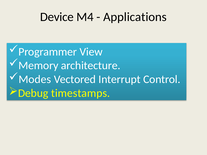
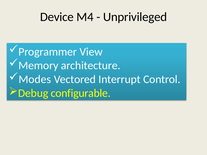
Applications: Applications -> Unprivileged
timestamps: timestamps -> configurable
